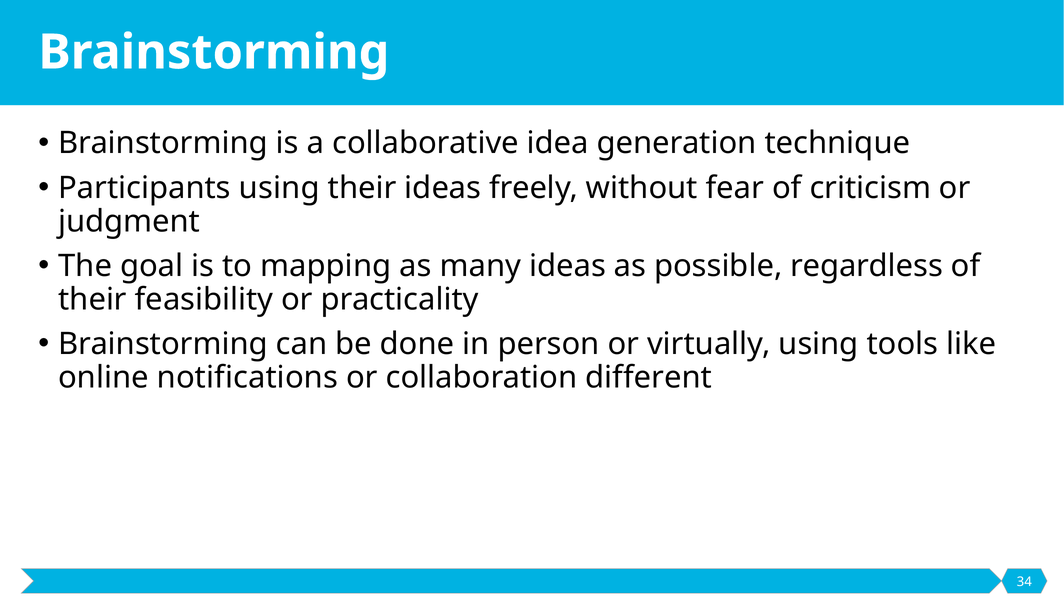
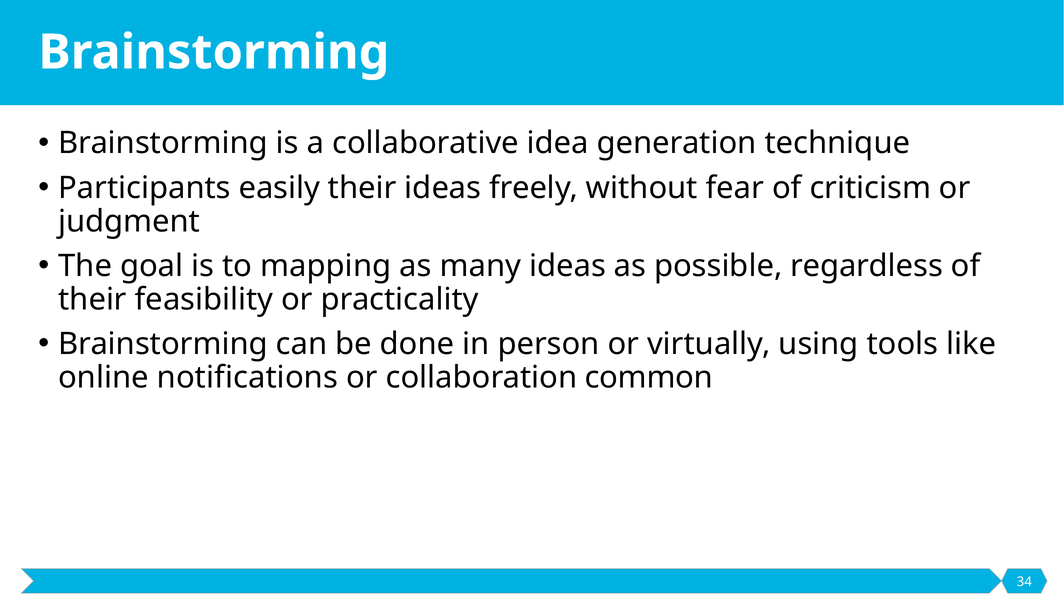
Participants using: using -> easily
different: different -> common
